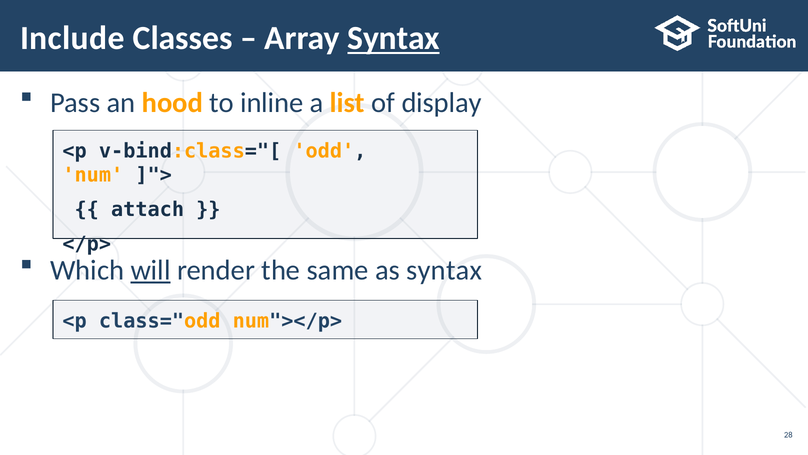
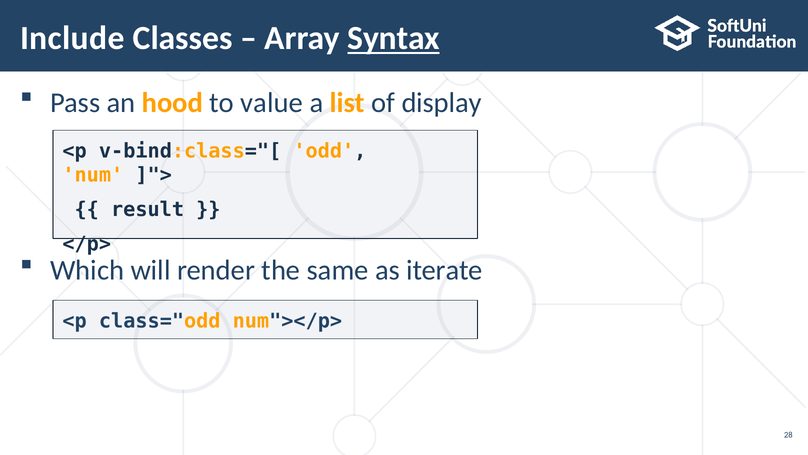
inline: inline -> value
attach: attach -> result
will underline: present -> none
as syntax: syntax -> iterate
